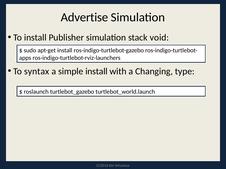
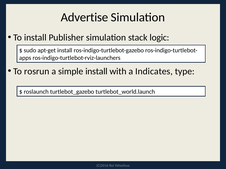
void: void -> logic
syntax: syntax -> rosrun
Changing: Changing -> Indicates
